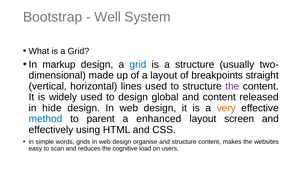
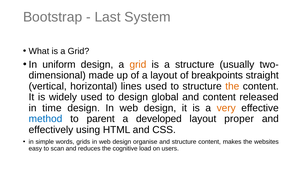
Well: Well -> Last
markup: markup -> uniform
grid at (138, 64) colour: blue -> orange
the at (232, 86) colour: purple -> orange
hide: hide -> time
enhanced: enhanced -> developed
screen: screen -> proper
